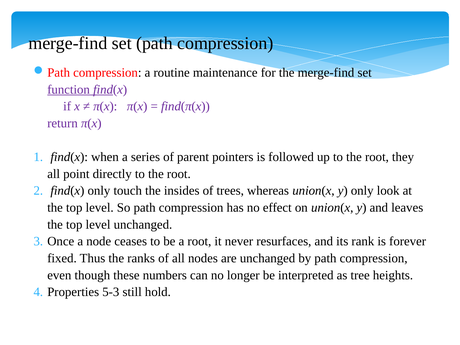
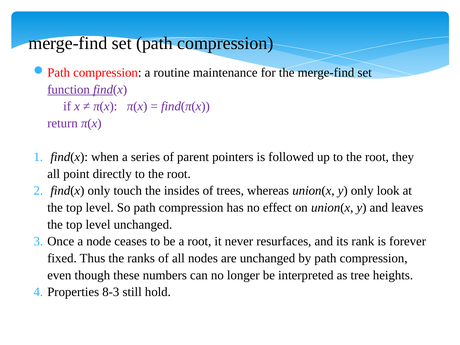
5-3: 5-3 -> 8-3
